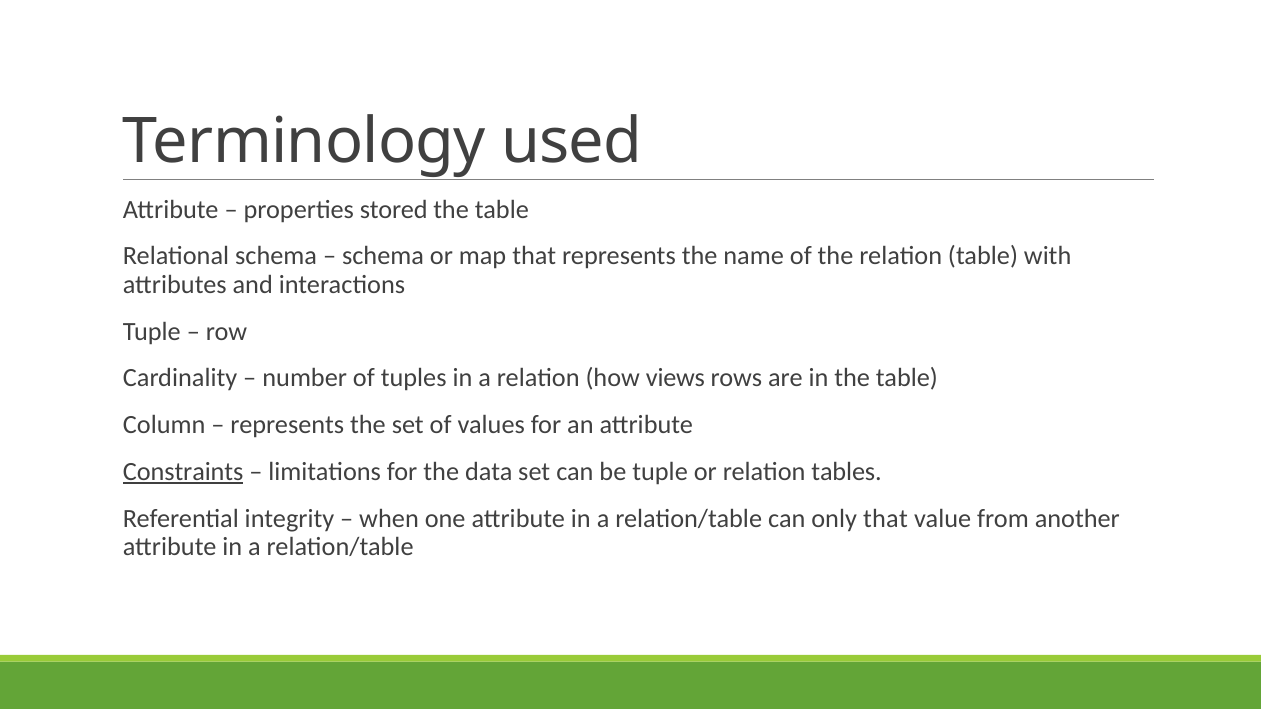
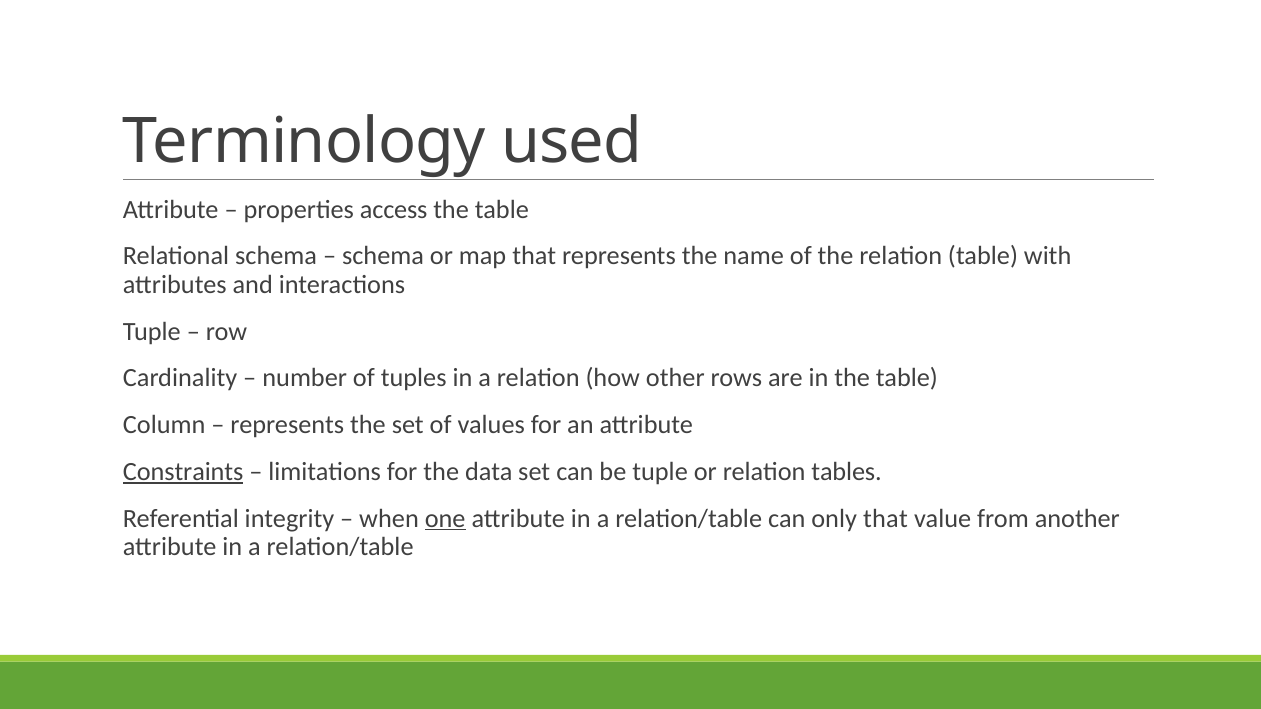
stored: stored -> access
views: views -> other
one underline: none -> present
